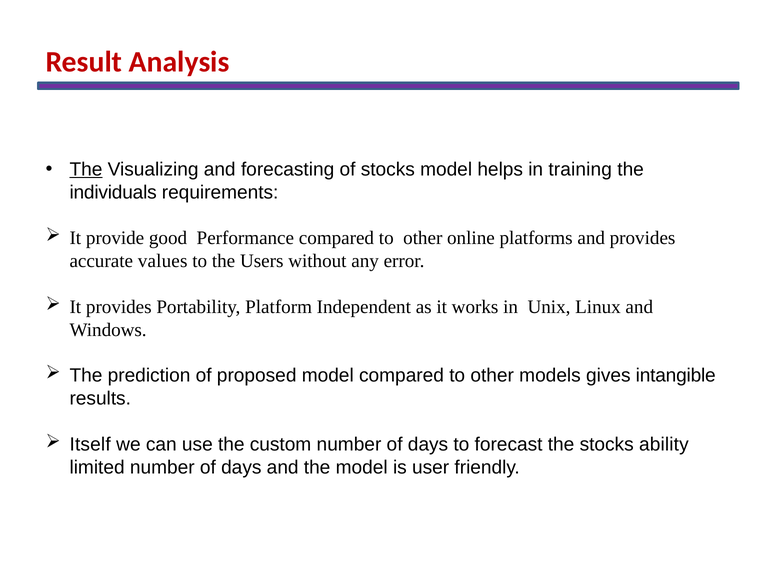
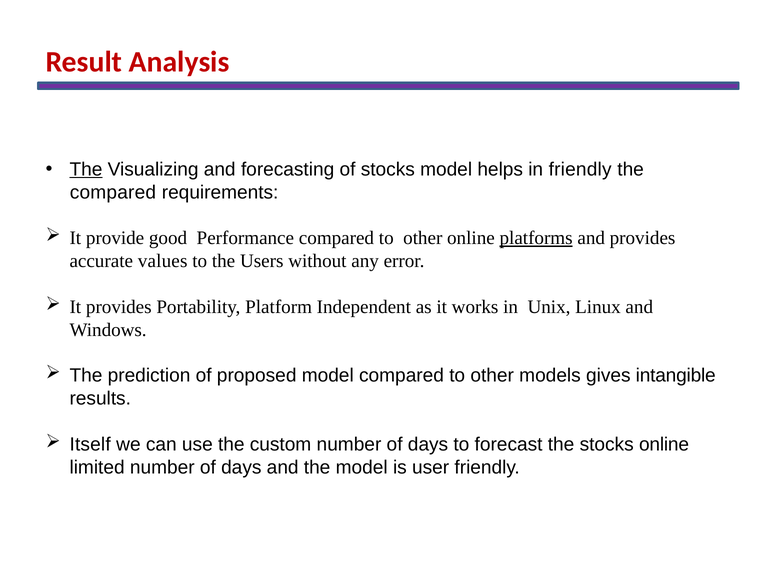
in training: training -> friendly
individuals at (113, 192): individuals -> compared
platforms underline: none -> present
stocks ability: ability -> online
